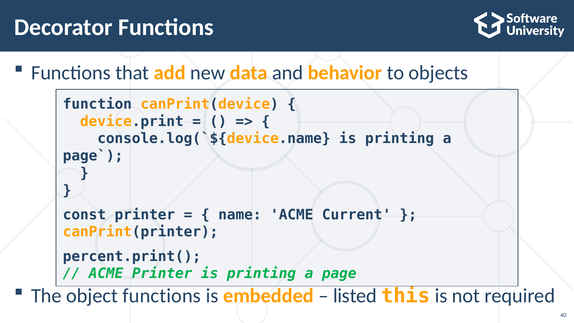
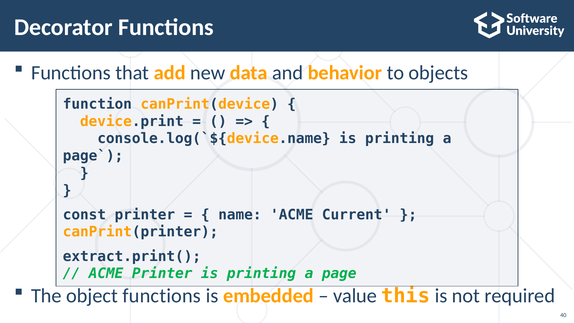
percent.print(: percent.print( -> extract.print(
listed: listed -> value
